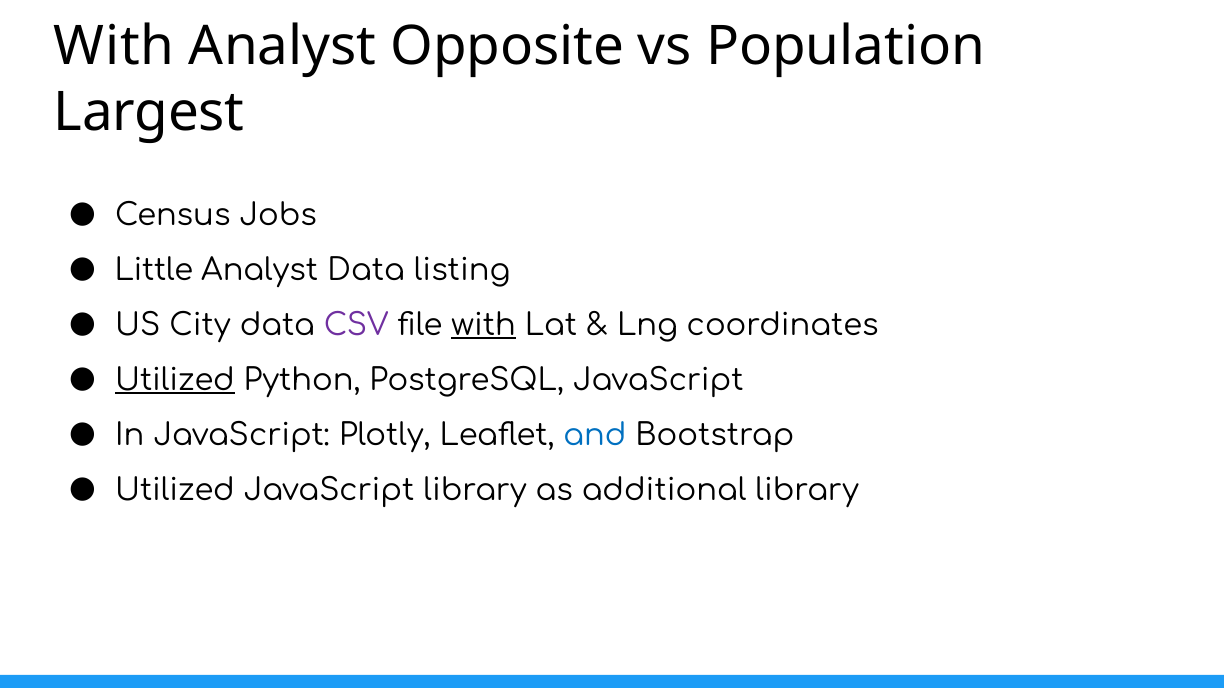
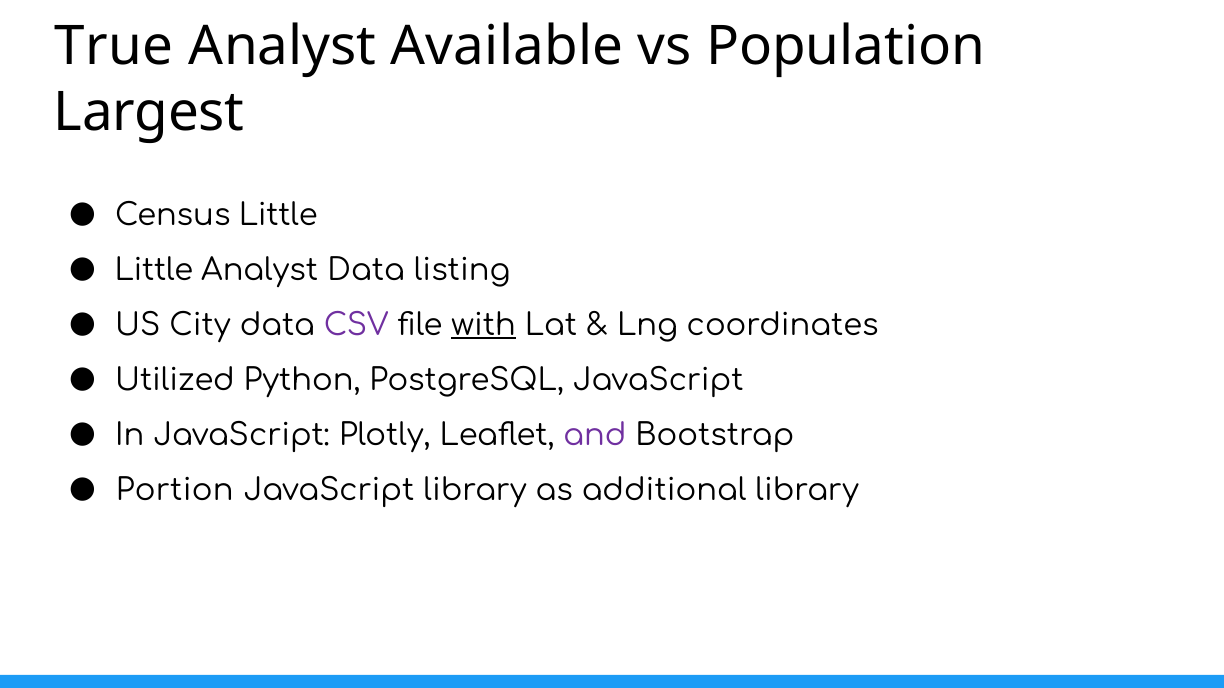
With at (114, 47): With -> True
Opposite: Opposite -> Available
Census Jobs: Jobs -> Little
Utilized at (175, 380) underline: present -> none
and colour: blue -> purple
Utilized at (175, 490): Utilized -> Portion
